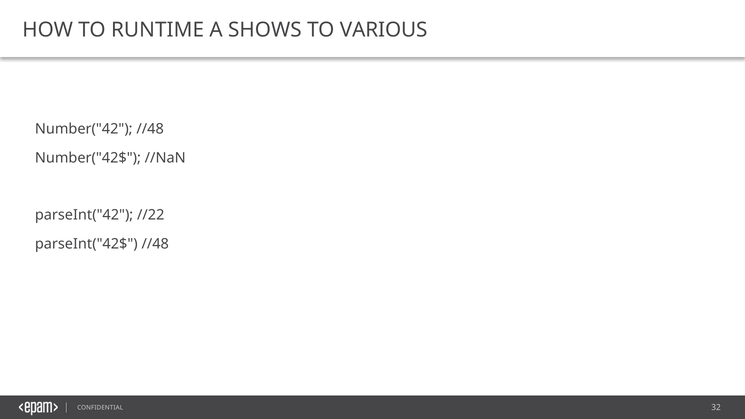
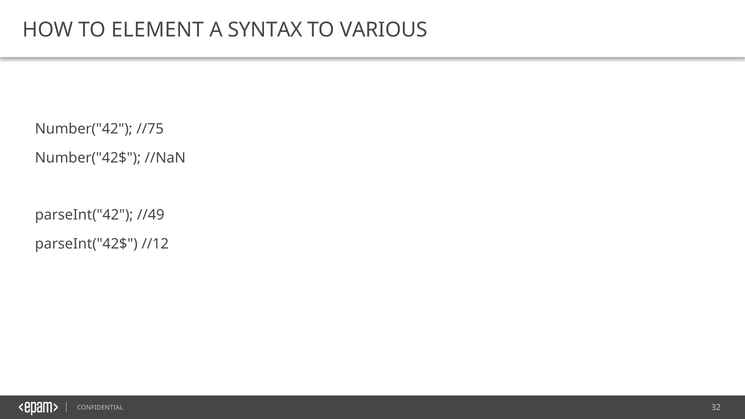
RUNTIME: RUNTIME -> ELEMENT
SHOWS: SHOWS -> SYNTAX
Number("42 //48: //48 -> //75
//22: //22 -> //49
parseInt("42$ //48: //48 -> //12
